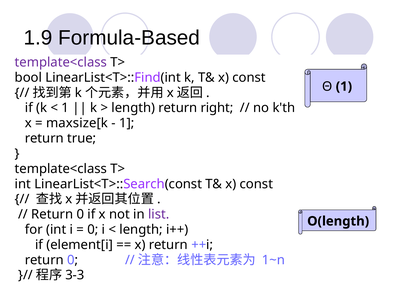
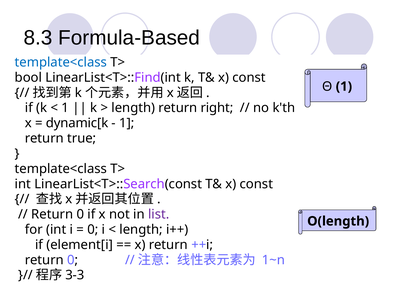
1.9: 1.9 -> 8.3
template<class at (61, 62) colour: purple -> blue
maxsize[k: maxsize[k -> dynamic[k
